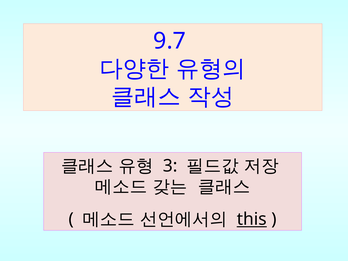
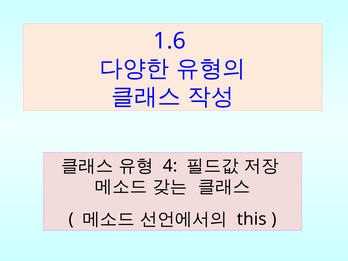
9.7: 9.7 -> 1.6
3: 3 -> 4
this underline: present -> none
